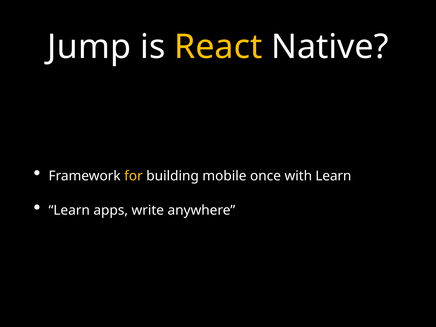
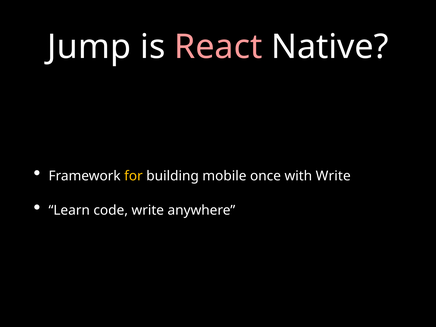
React colour: yellow -> pink
with Learn: Learn -> Write
apps: apps -> code
